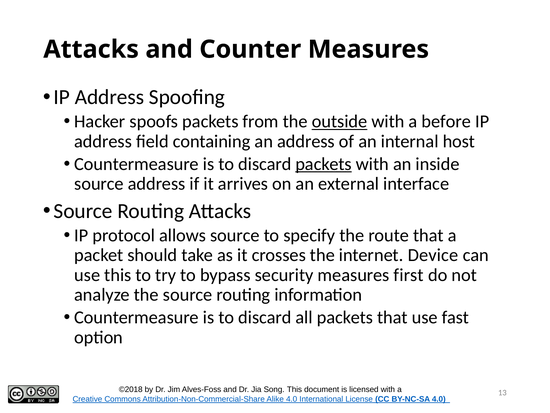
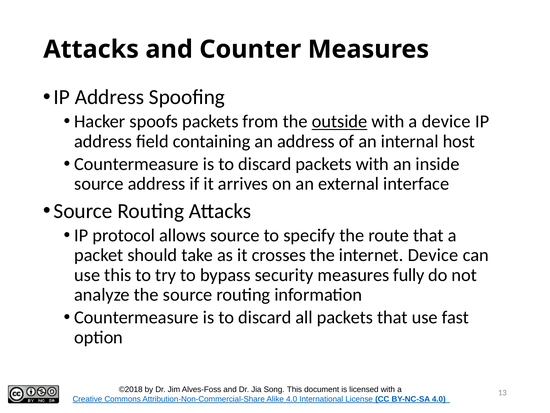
a before: before -> device
packets at (324, 164) underline: present -> none
first: first -> fully
